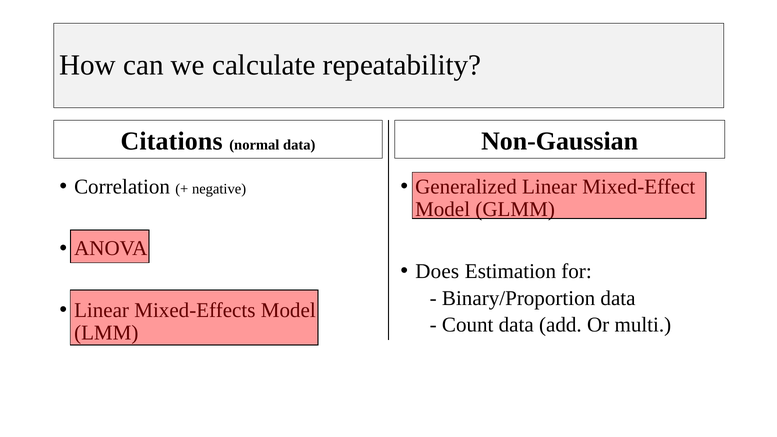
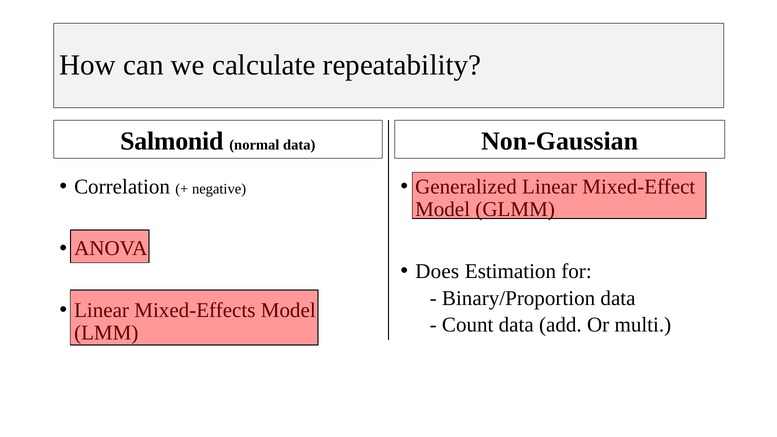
Citations: Citations -> Salmonid
